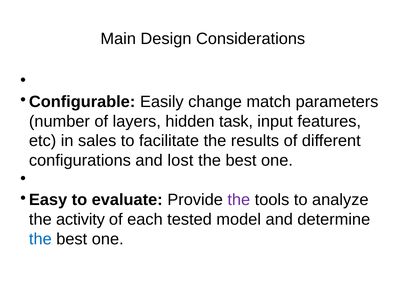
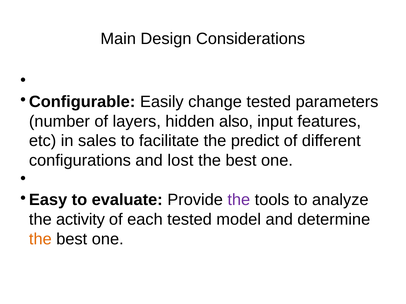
change match: match -> tested
task: task -> also
results: results -> predict
the at (40, 239) colour: blue -> orange
